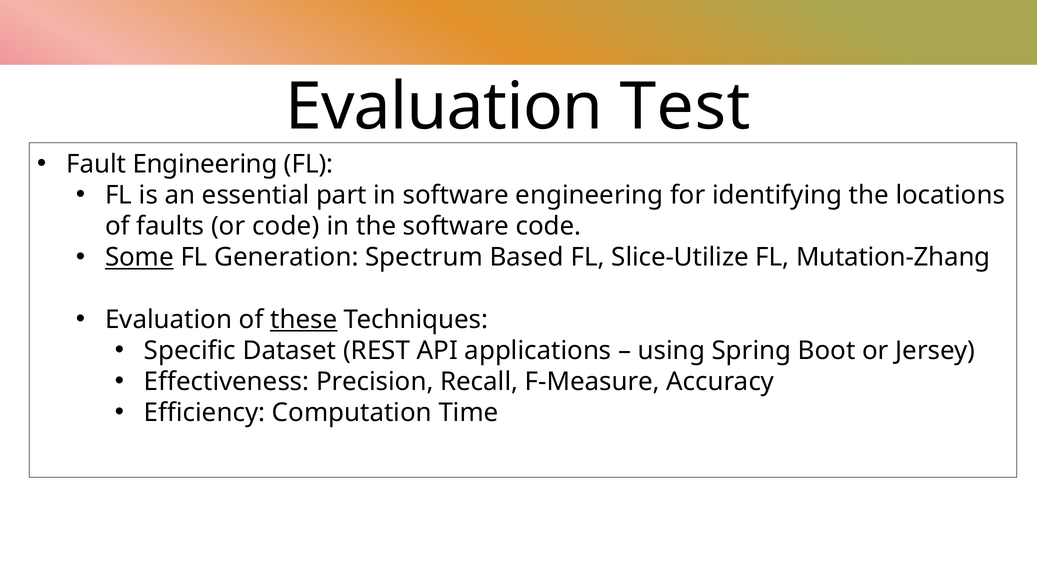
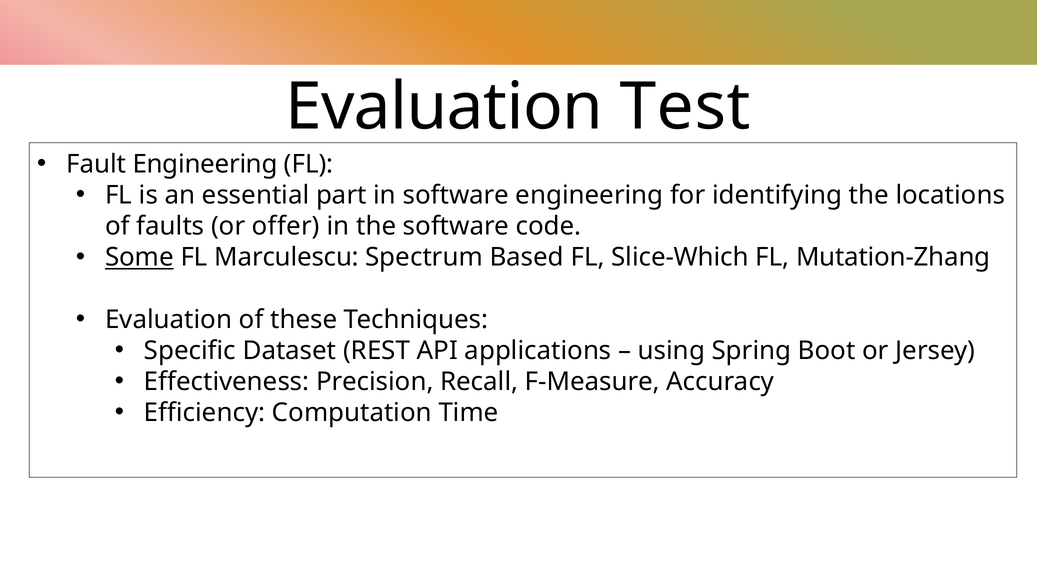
or code: code -> offer
Generation: Generation -> Marculescu
Slice-Utilize: Slice-Utilize -> Slice-Which
these underline: present -> none
